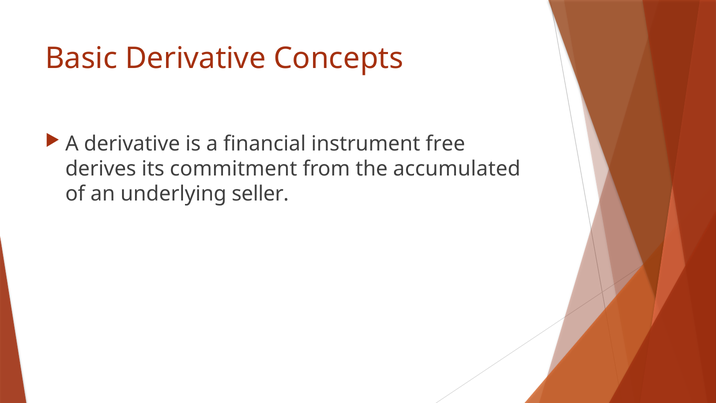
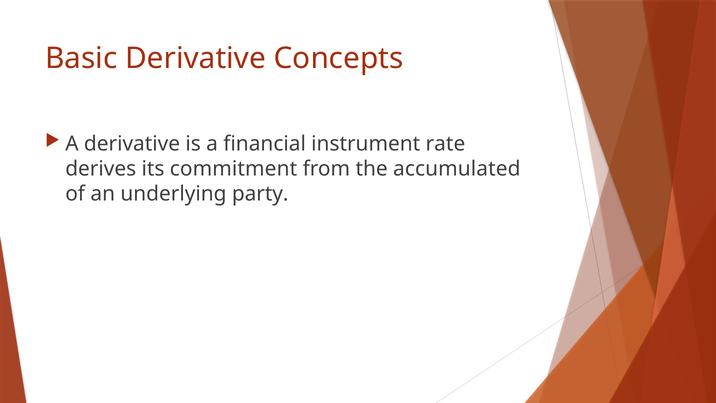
free: free -> rate
seller: seller -> party
